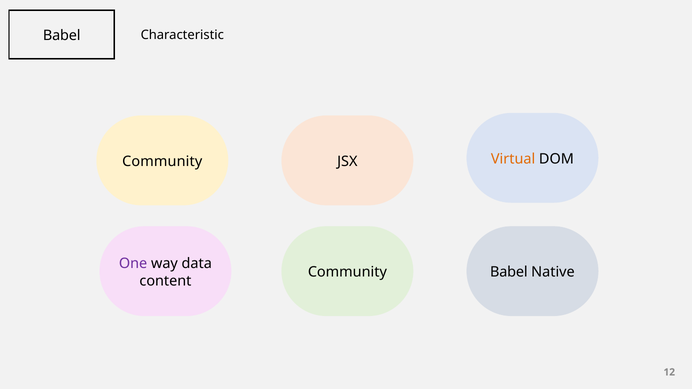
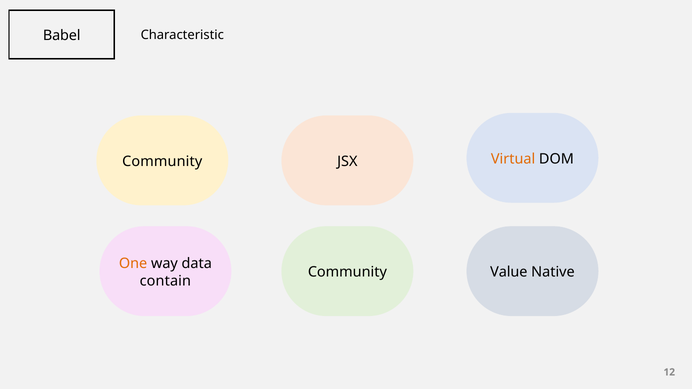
One colour: purple -> orange
Community Babel: Babel -> Value
content: content -> contain
